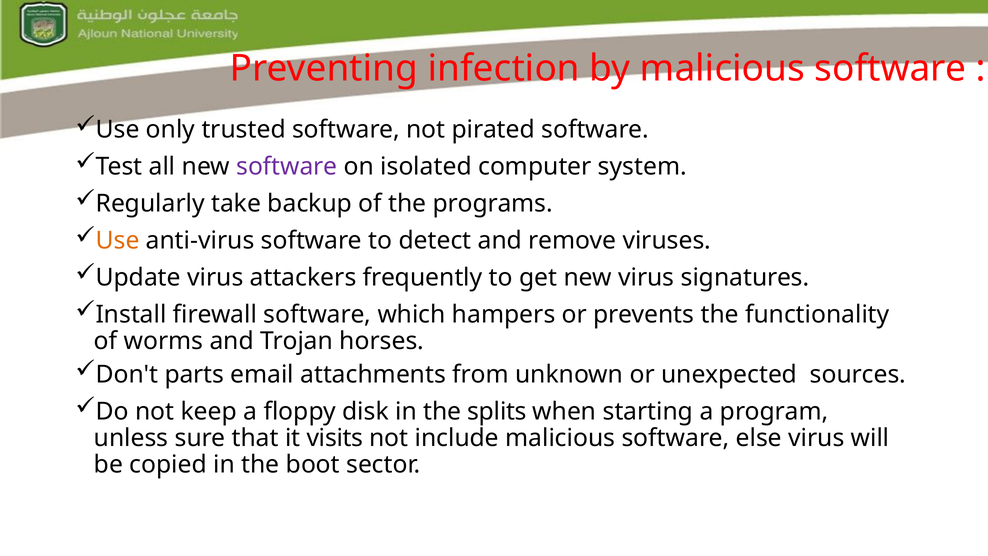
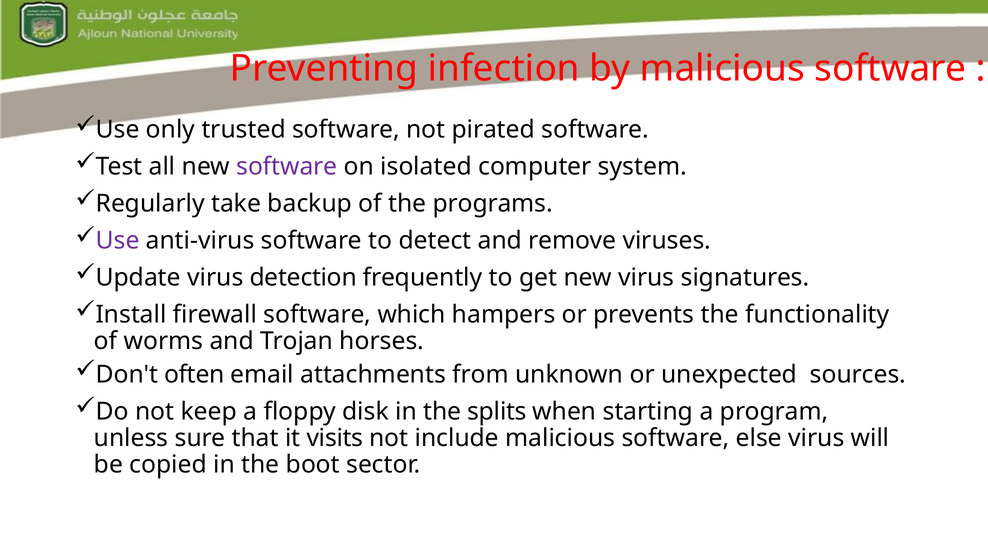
Use at (118, 241) colour: orange -> purple
attackers: attackers -> detection
parts: parts -> often
